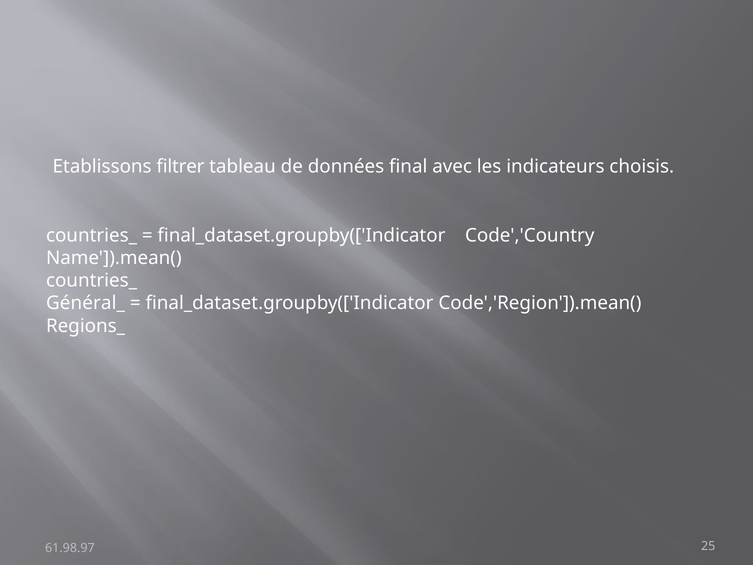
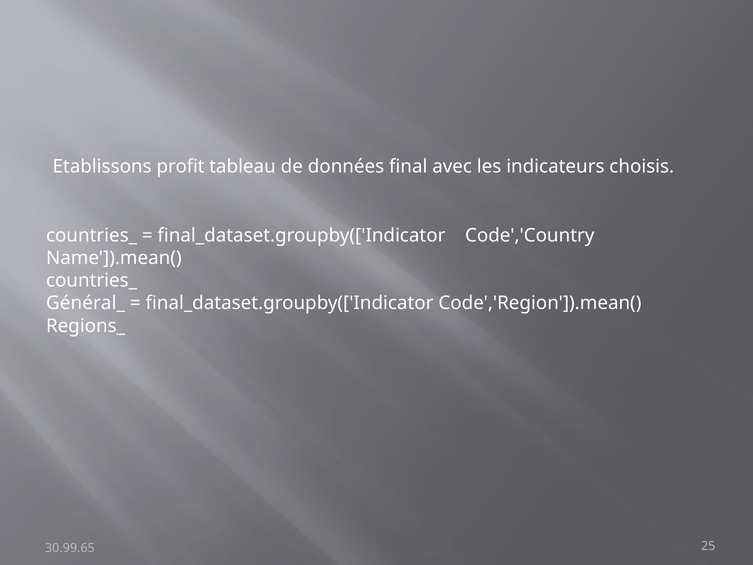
filtrer: filtrer -> profit
61.98.97: 61.98.97 -> 30.99.65
